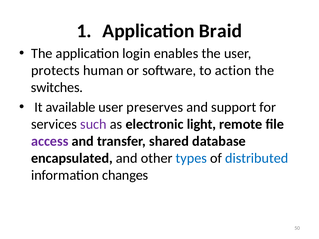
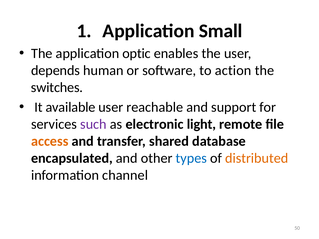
Braid: Braid -> Small
login: login -> optic
protects: protects -> depends
preserves: preserves -> reachable
access colour: purple -> orange
distributed colour: blue -> orange
changes: changes -> channel
